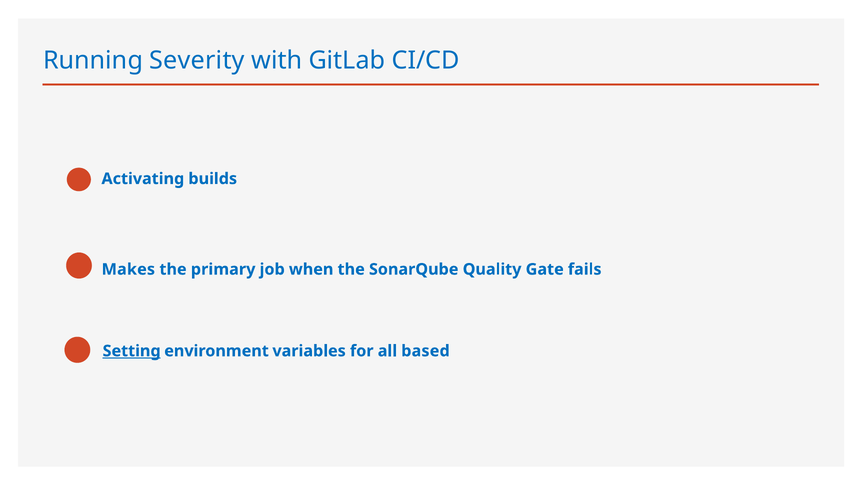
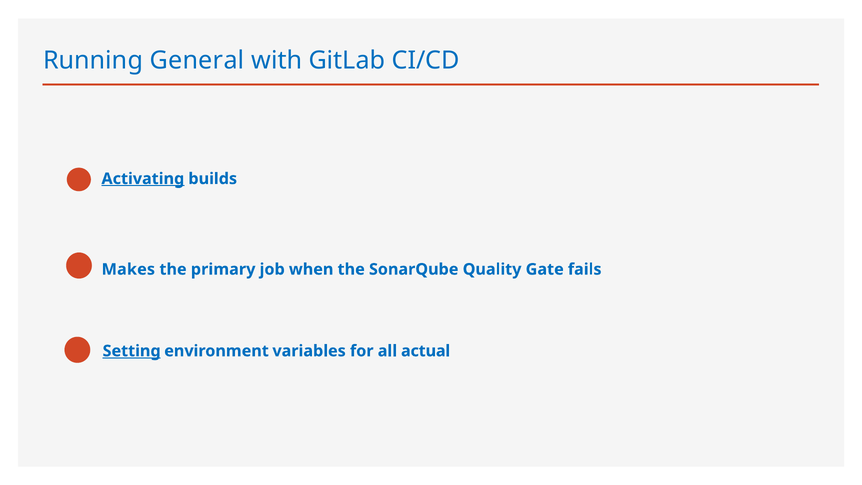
Severity: Severity -> General
Activating underline: none -> present
based: based -> actual
